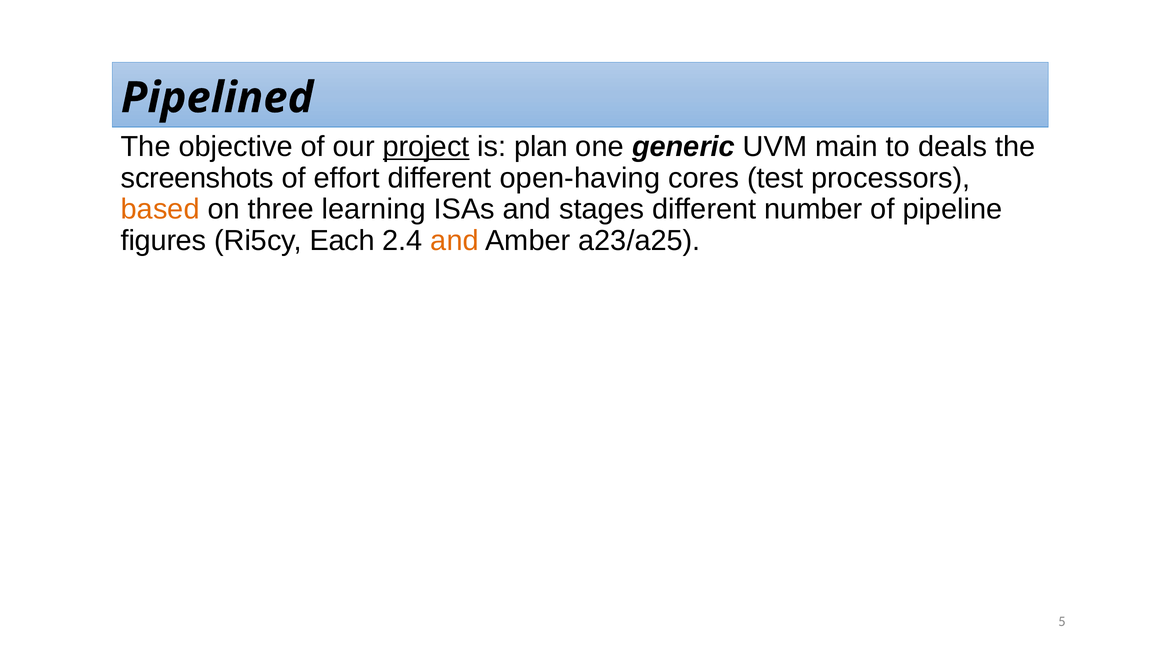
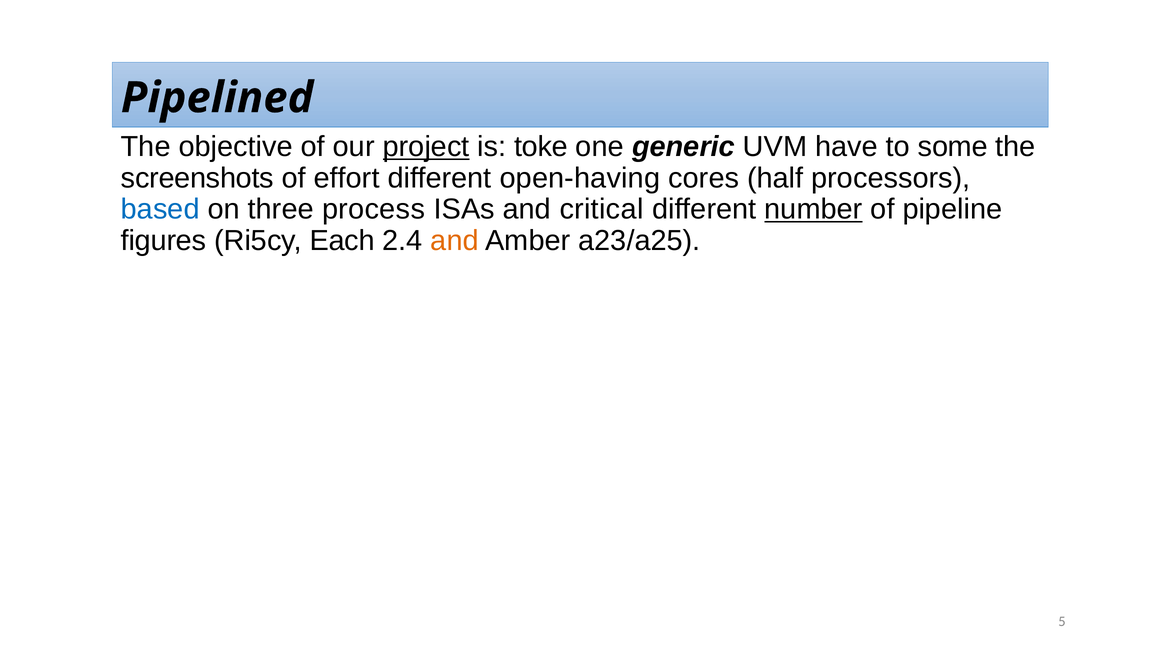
plan: plan -> toke
main: main -> have
deals: deals -> some
test: test -> half
based colour: orange -> blue
learning: learning -> process
stages: stages -> critical
number underline: none -> present
